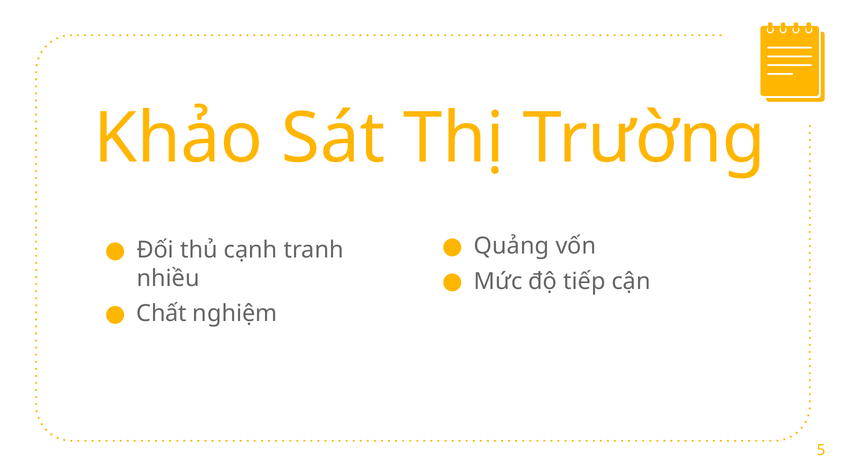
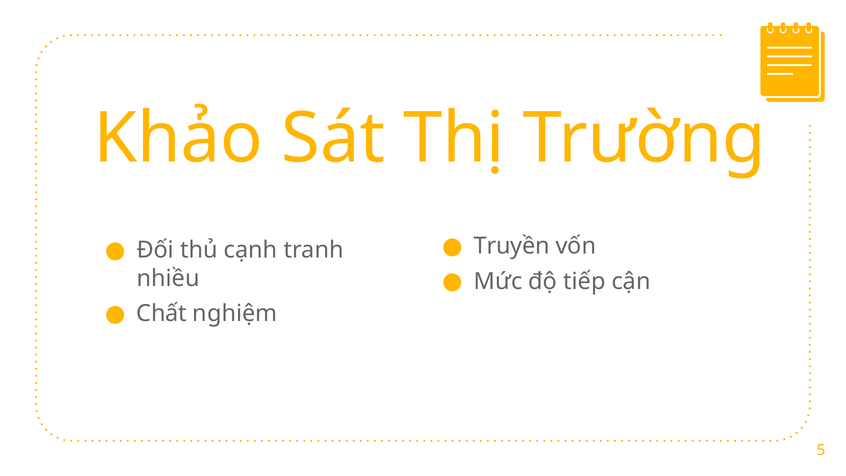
Quảng: Quảng -> Truyền
